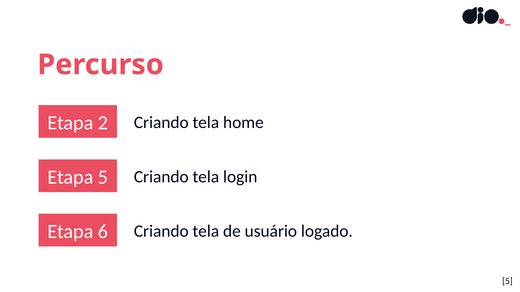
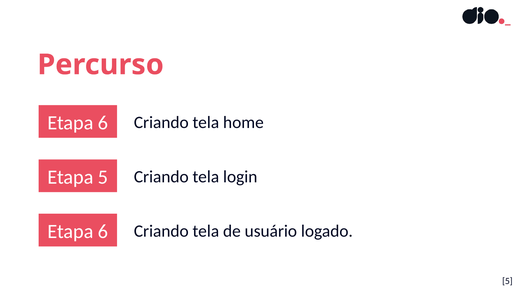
2 at (103, 123): 2 -> 6
